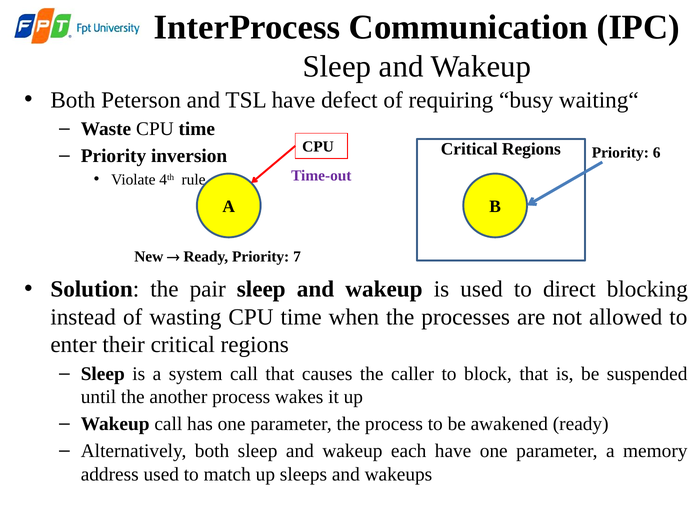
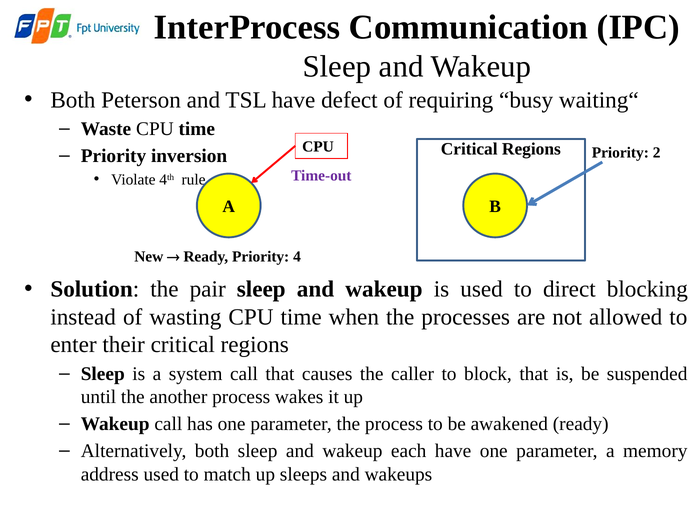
6: 6 -> 2
7: 7 -> 4
